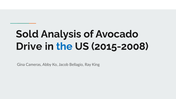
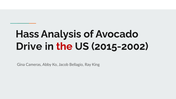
Sold: Sold -> Hass
the colour: blue -> red
2015-2008: 2015-2008 -> 2015-2002
